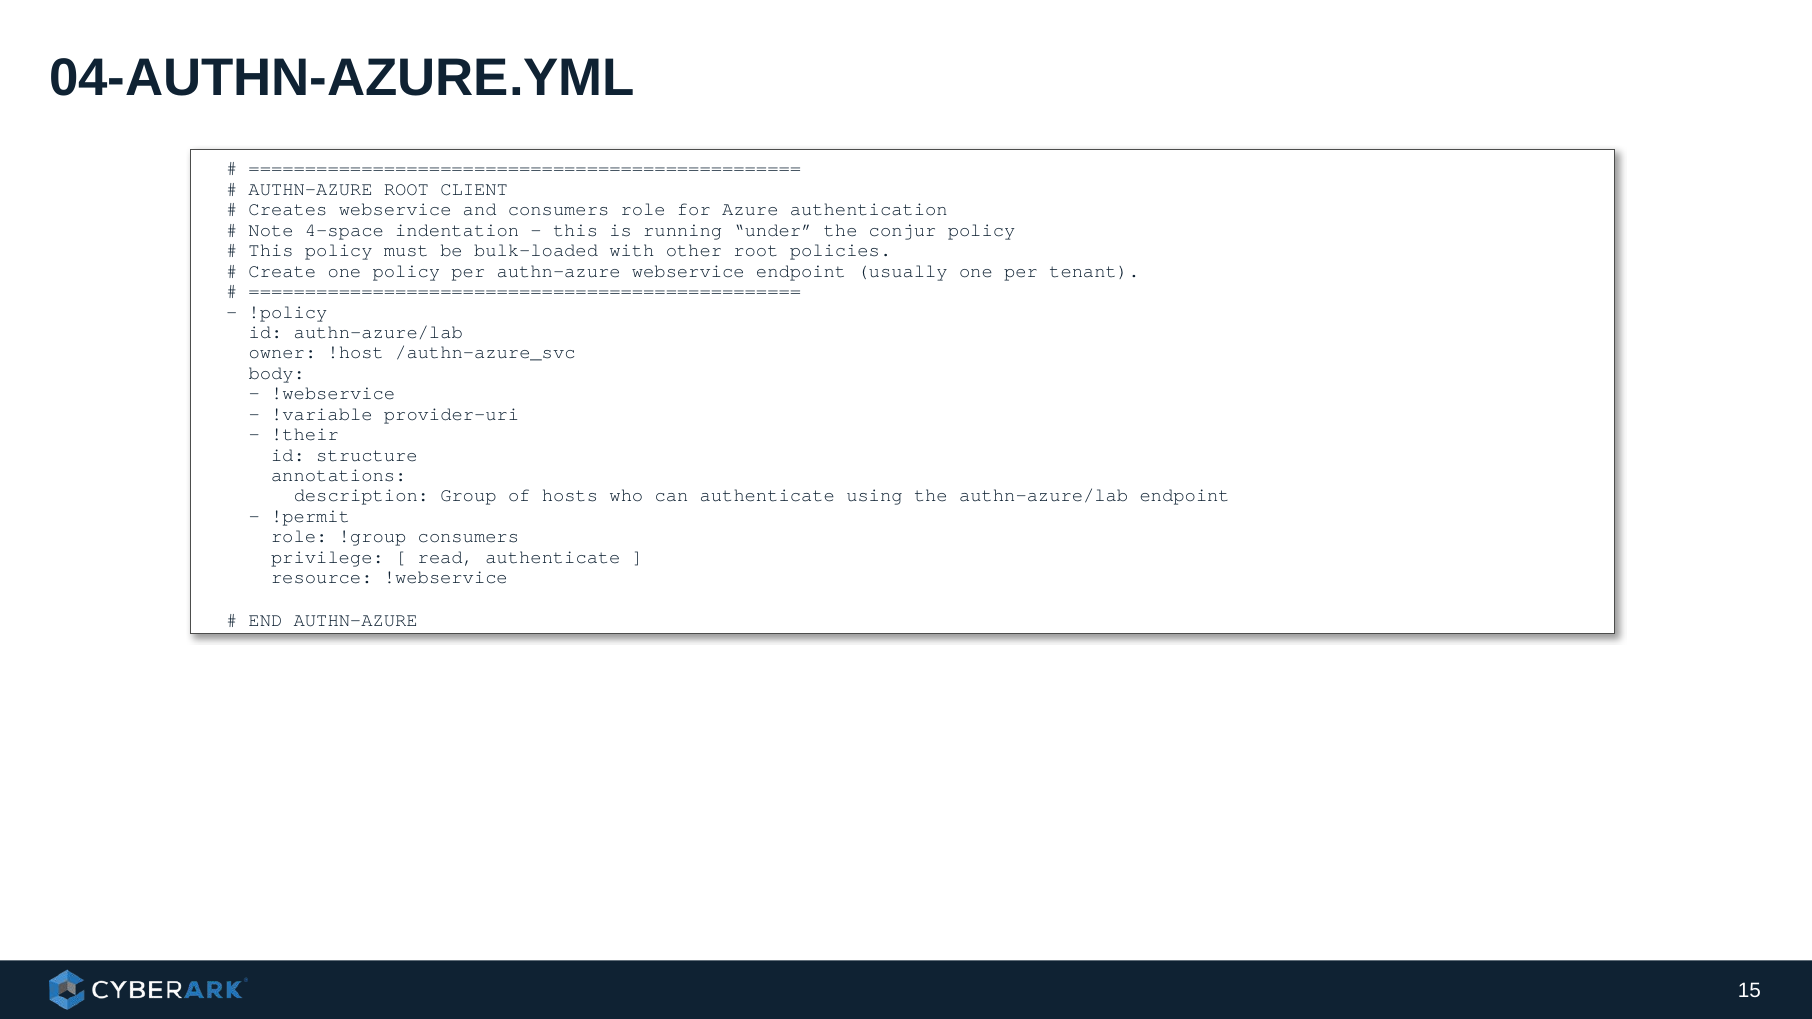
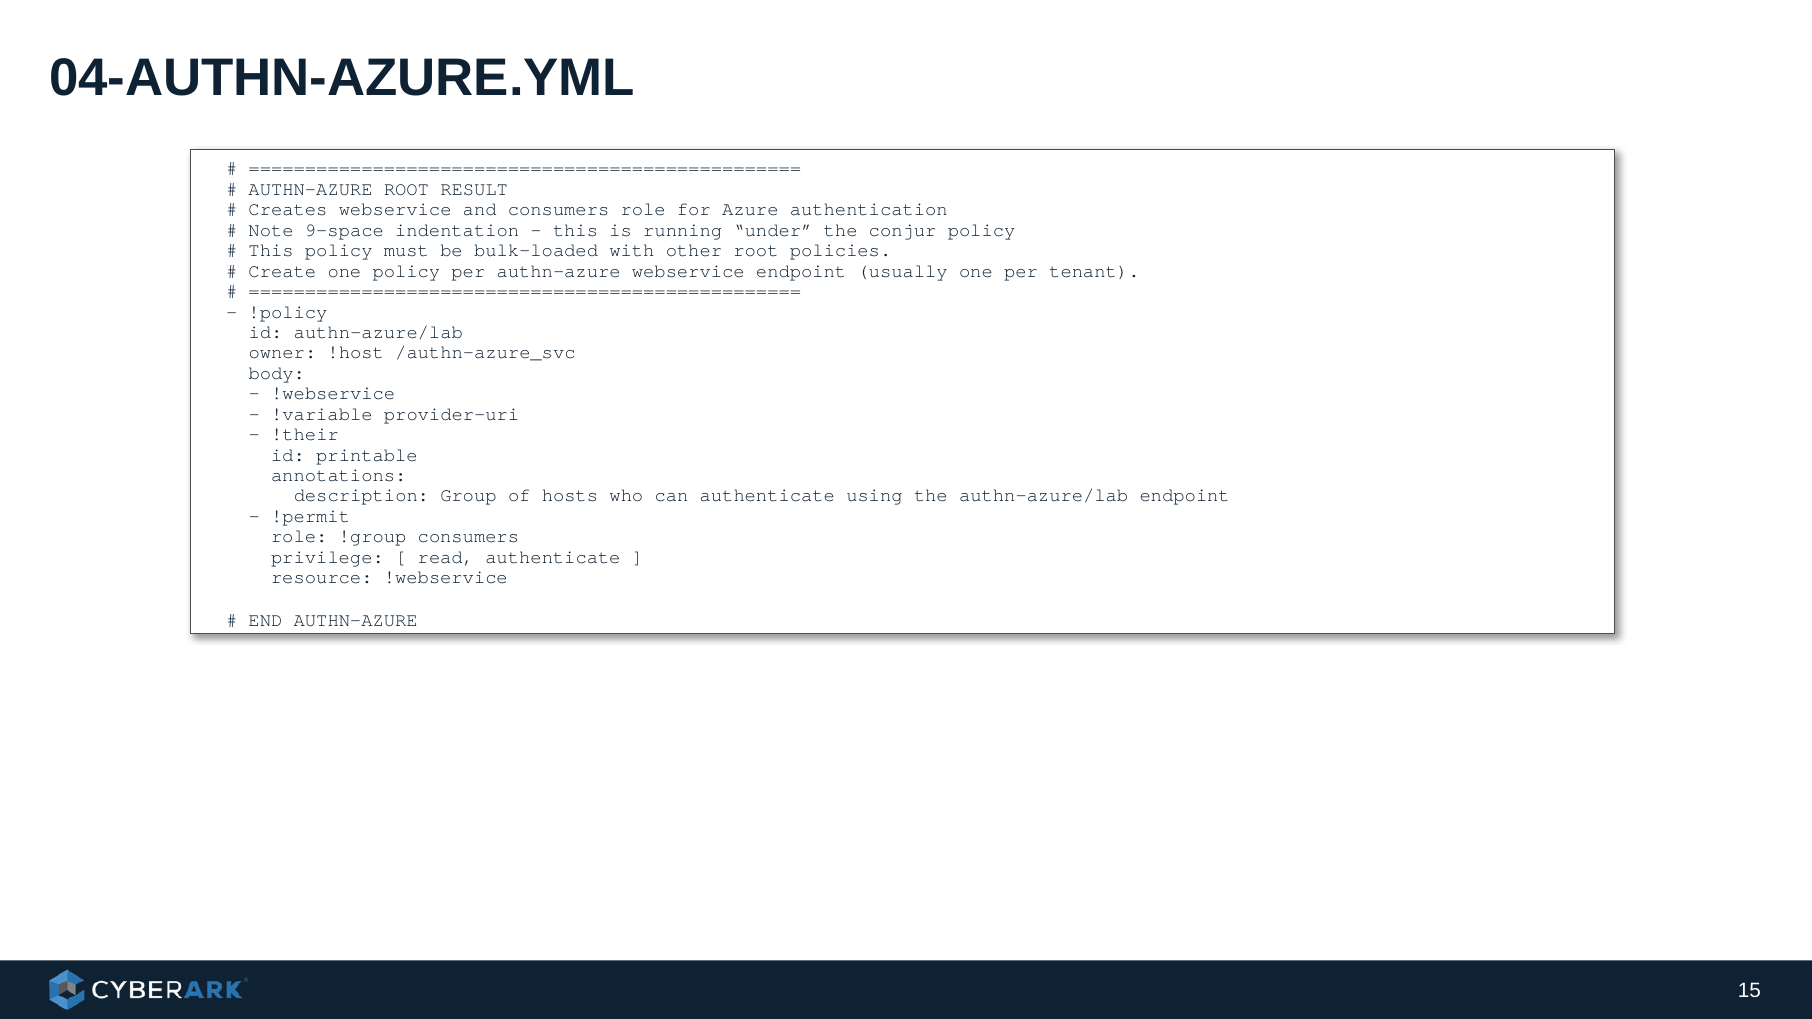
CLIENT: CLIENT -> RESULT
4-space: 4-space -> 9-space
structure: structure -> printable
